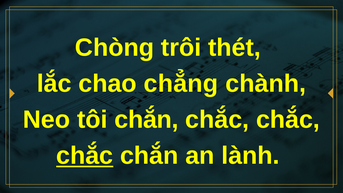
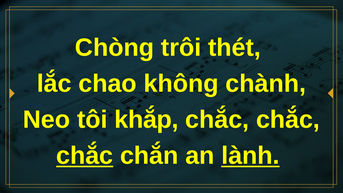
chẳng: chẳng -> không
tôi chắn: chắn -> khắp
lành underline: none -> present
